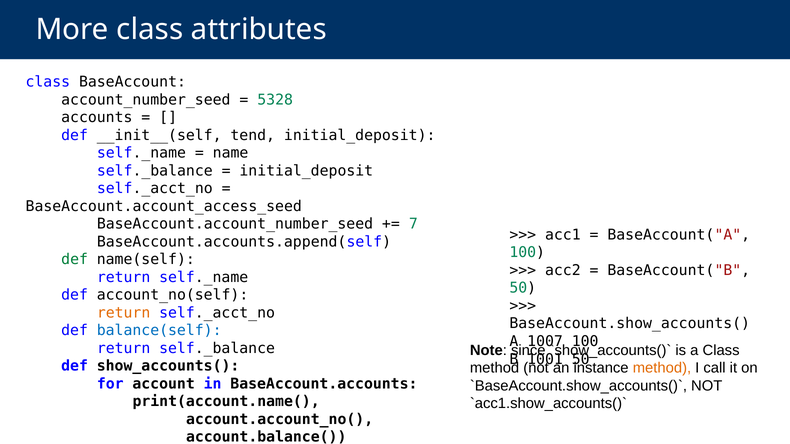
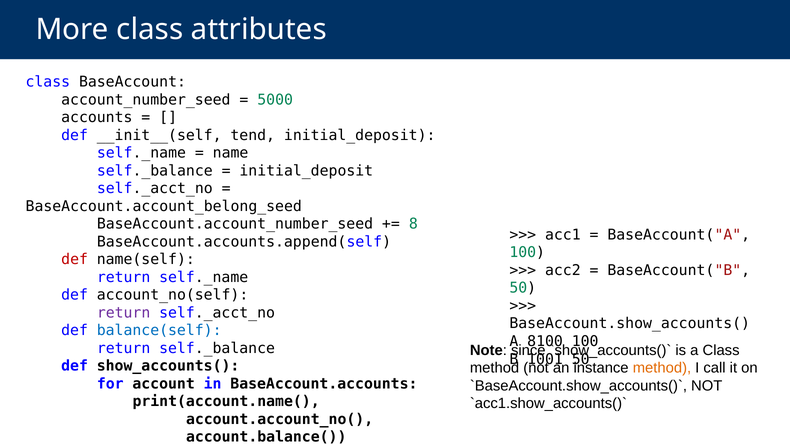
5328: 5328 -> 5000
BaseAccount.account_access_seed: BaseAccount.account_access_seed -> BaseAccount.account_belong_seed
7: 7 -> 8
def at (75, 260) colour: green -> red
return at (124, 313) colour: orange -> purple
1007: 1007 -> 8100
